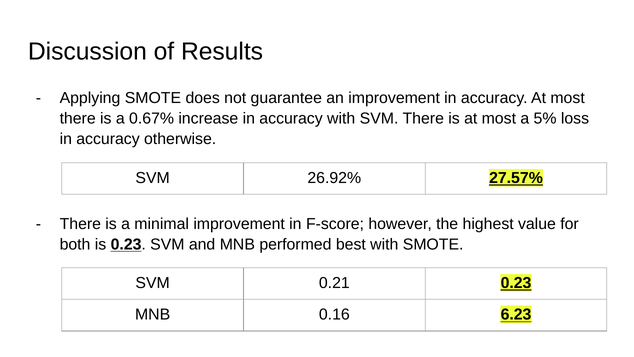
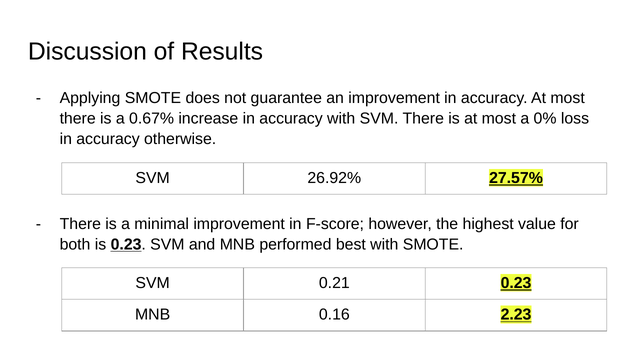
5%: 5% -> 0%
6.23: 6.23 -> 2.23
